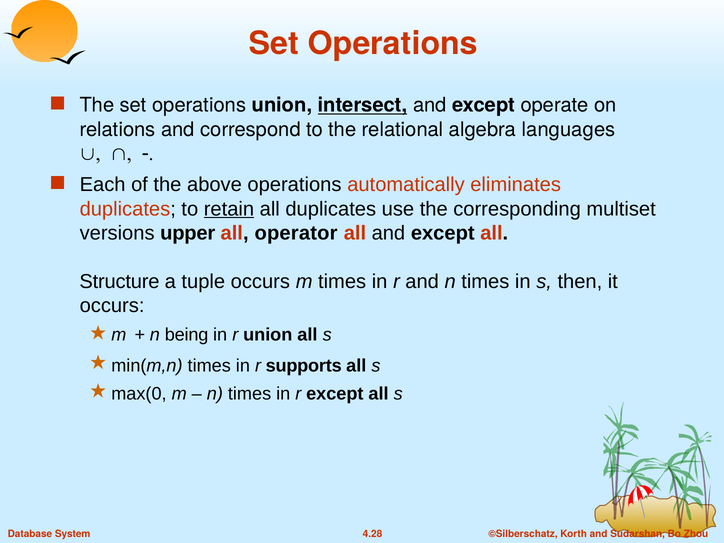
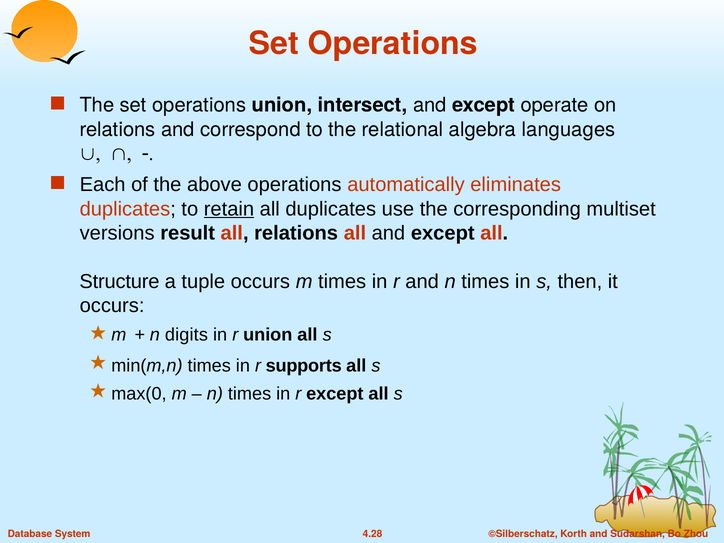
intersect underline: present -> none
upper: upper -> result
all operator: operator -> relations
being: being -> digits
